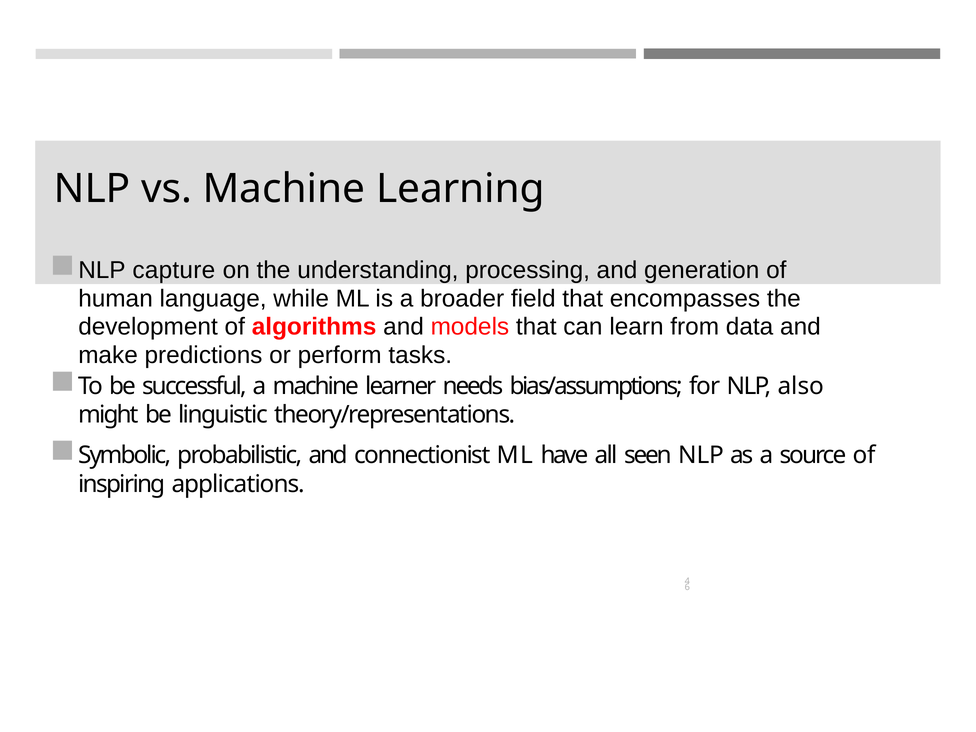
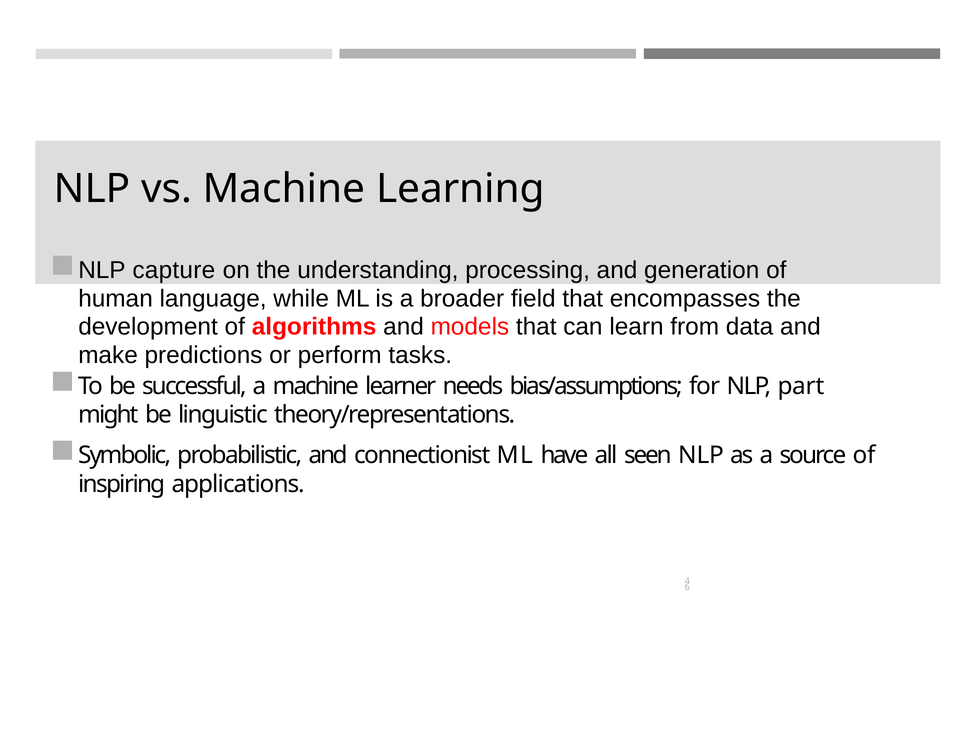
also: also -> part
